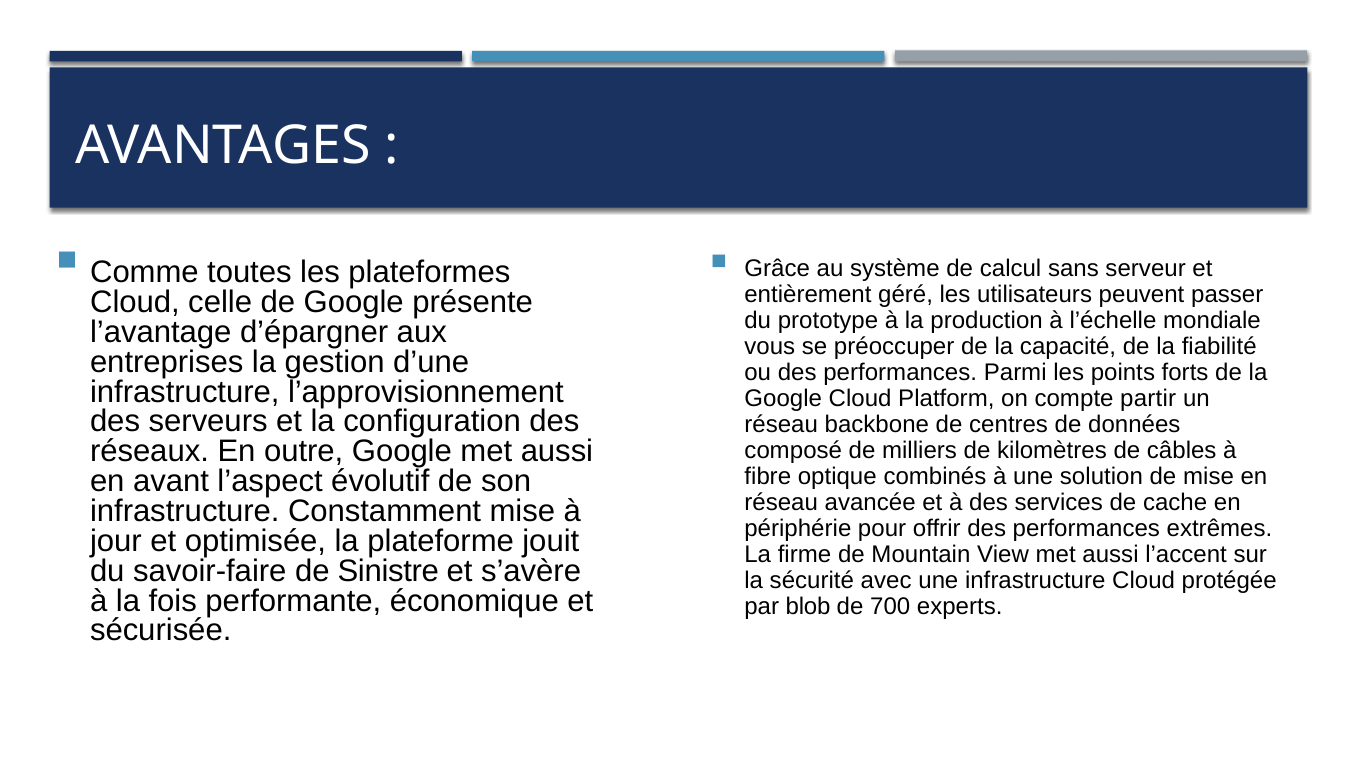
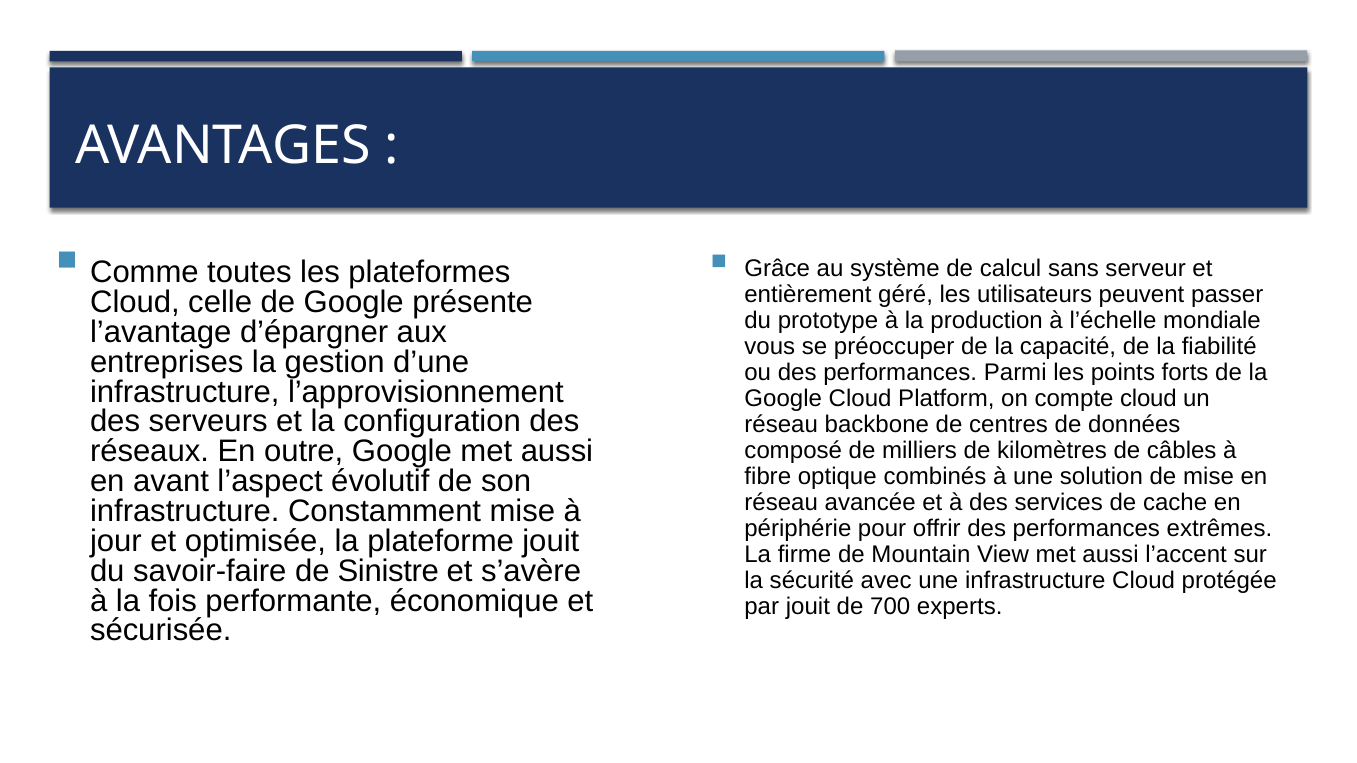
compte partir: partir -> cloud
par blob: blob -> jouit
